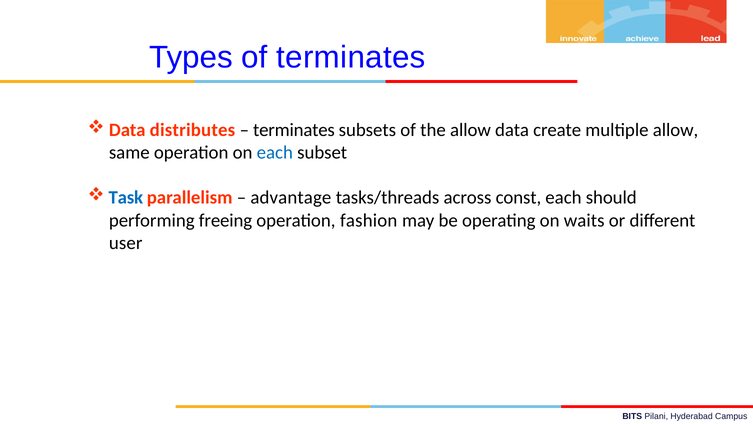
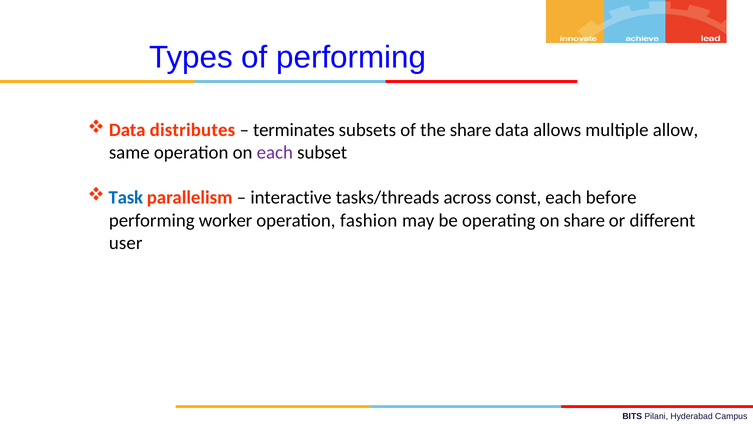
of terminates: terminates -> performing
the allow: allow -> share
create: create -> allows
each at (275, 152) colour: blue -> purple
advantage: advantage -> interactive
should: should -> before
freeing: freeing -> worker
on waits: waits -> share
